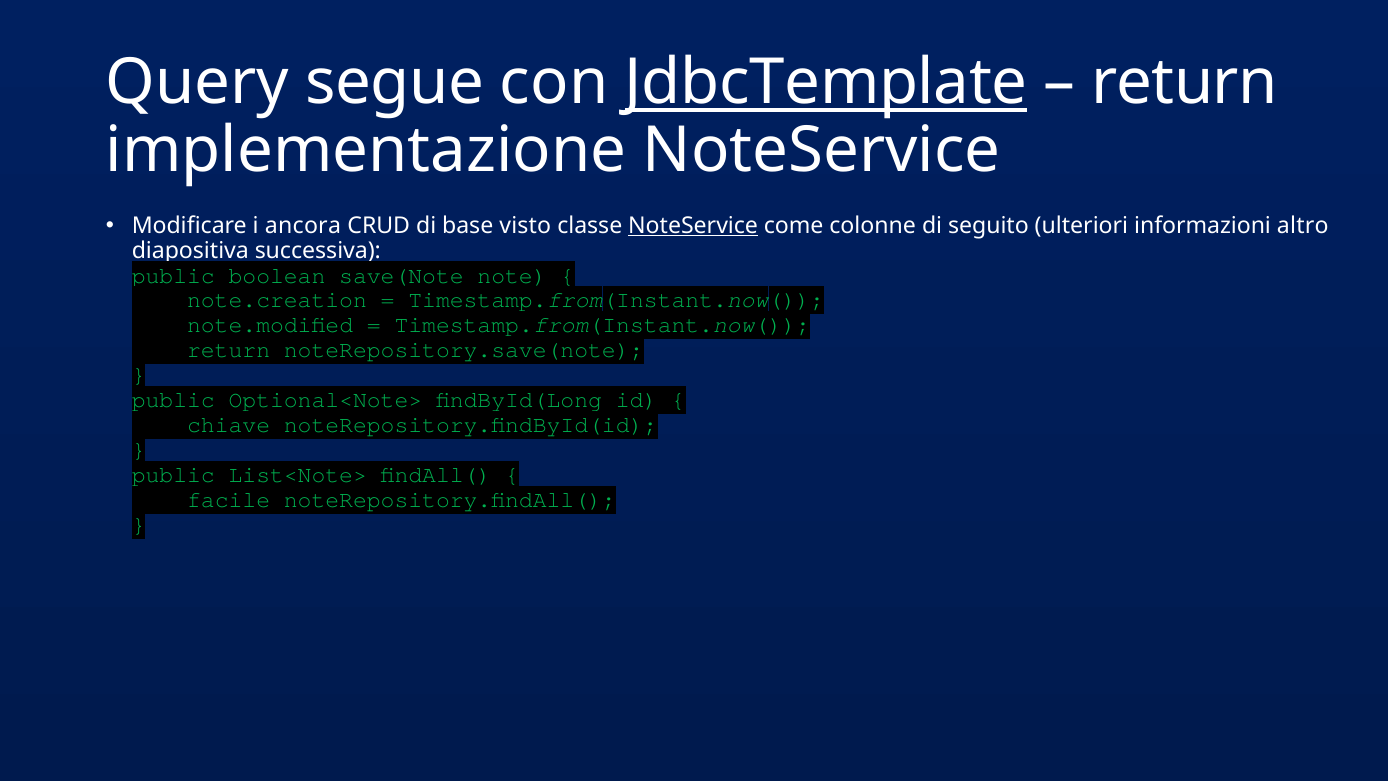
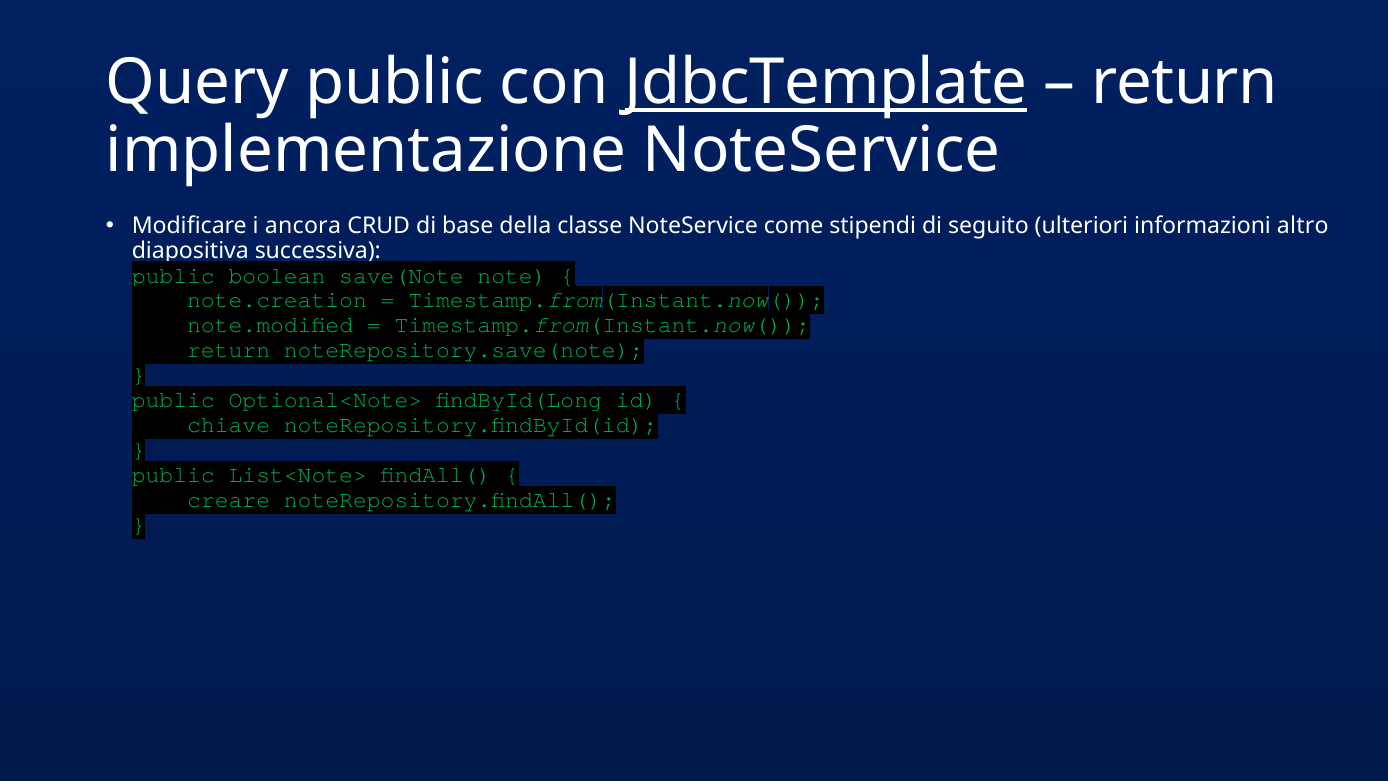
Query segue: segue -> public
visto: visto -> della
NoteService at (693, 225) underline: present -> none
colonne: colonne -> stipendi
facile: facile -> creare
